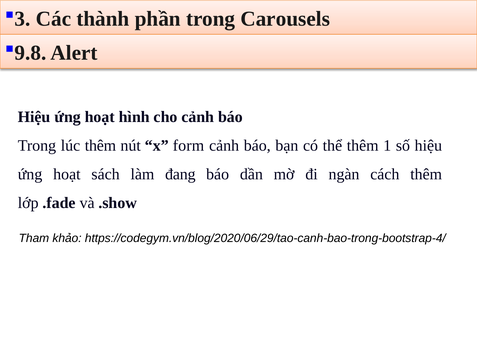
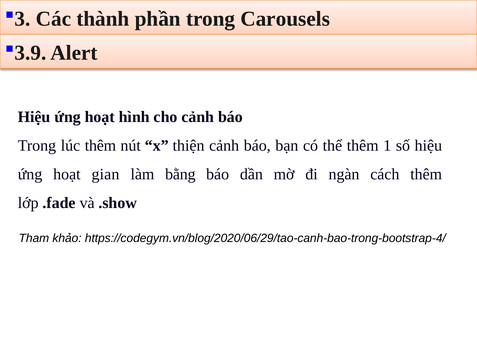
9.8: 9.8 -> 3.9
form: form -> thiện
sách: sách -> gian
đang: đang -> bằng
